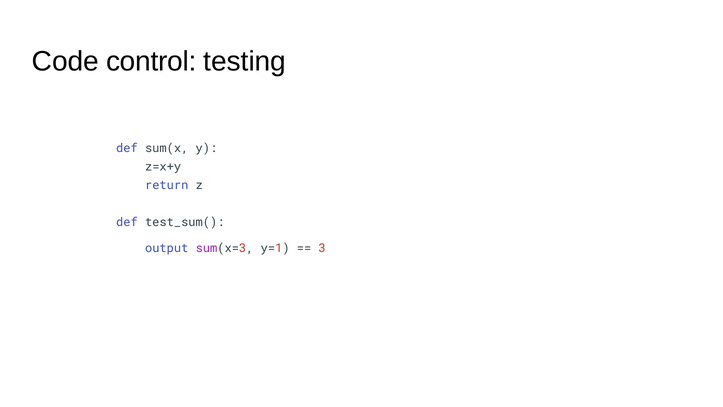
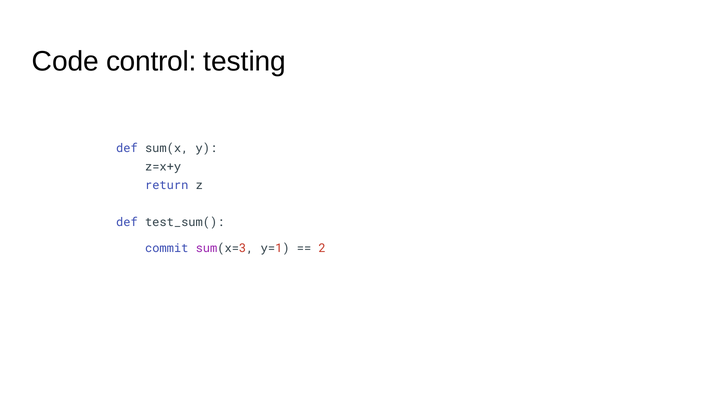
output: output -> commit
3: 3 -> 2
